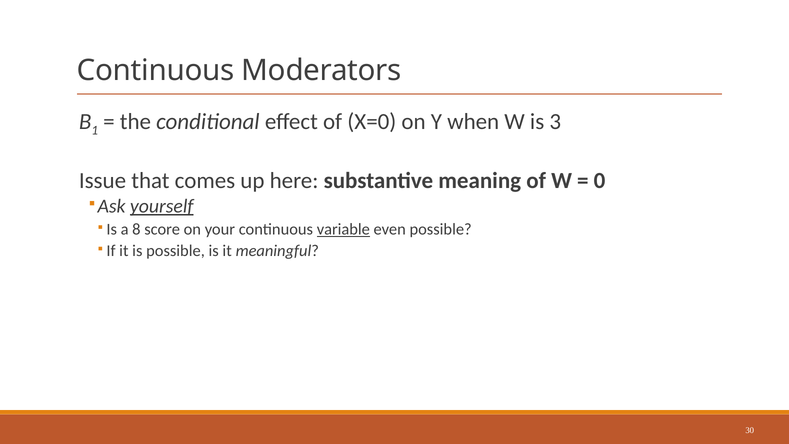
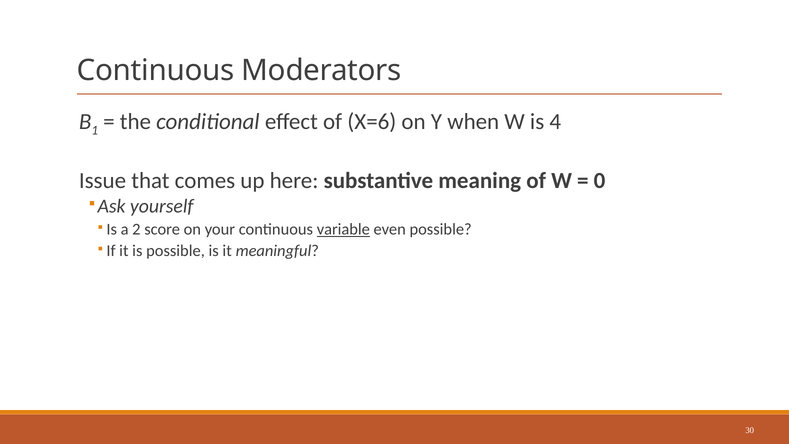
X=0: X=0 -> X=6
3: 3 -> 4
yourself underline: present -> none
8: 8 -> 2
